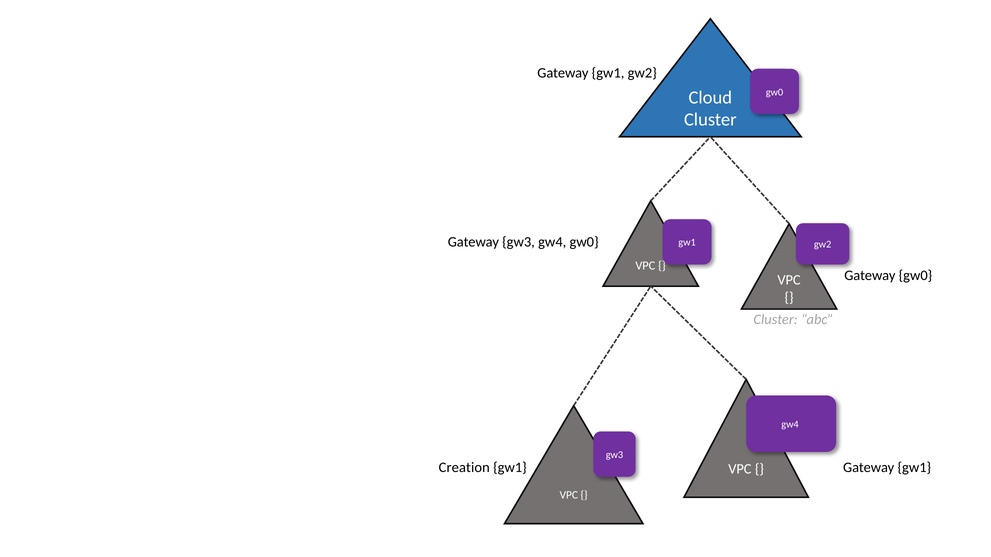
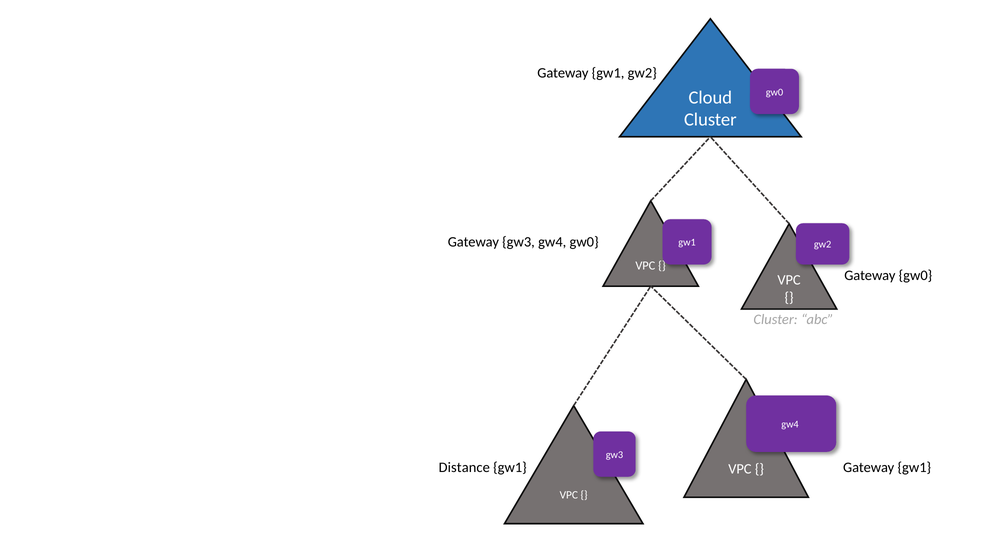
Creation: Creation -> Distance
